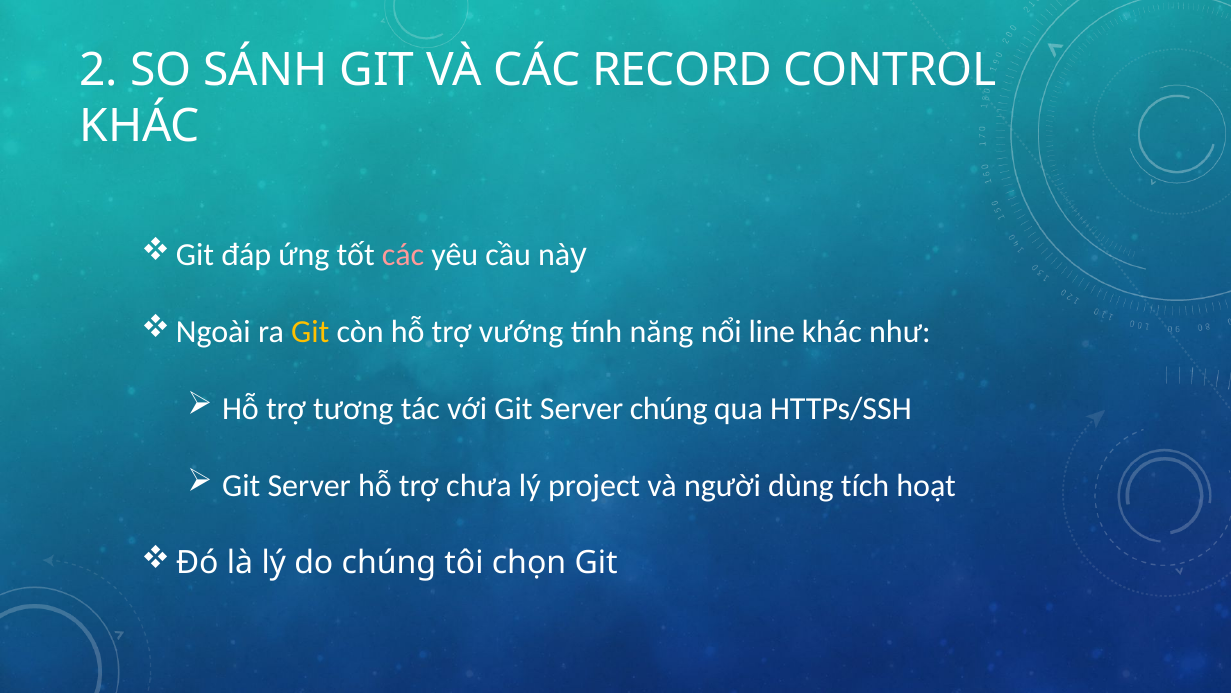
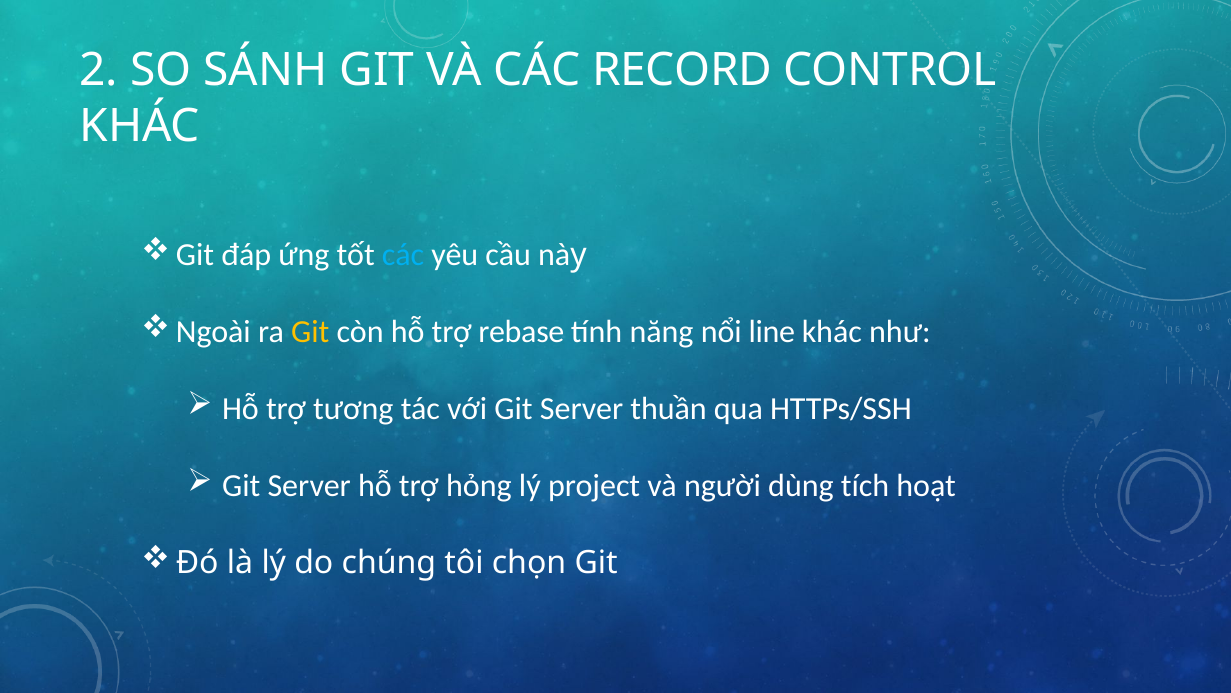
các at (403, 255) colour: pink -> light blue
vướng: vướng -> rebase
Server chúng: chúng -> thuần
chưa: chưa -> hỏng
